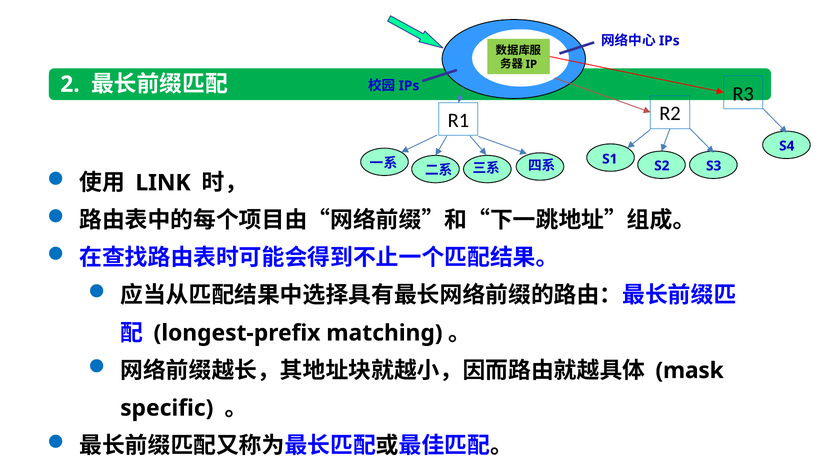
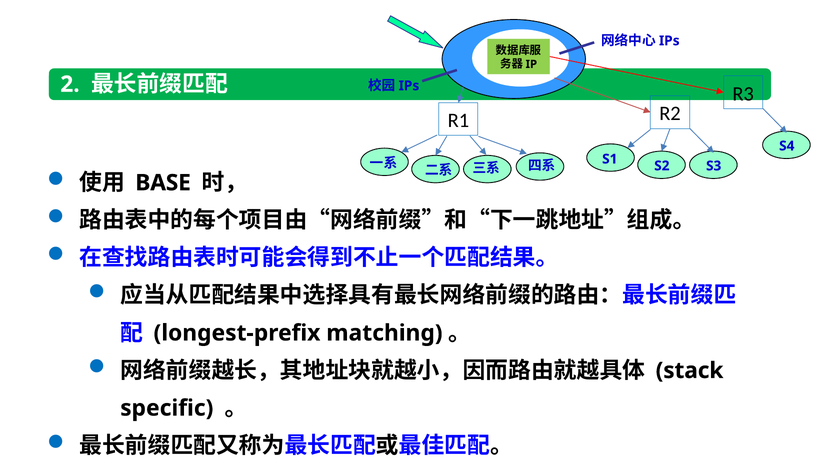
LINK: LINK -> BASE
mask: mask -> stack
